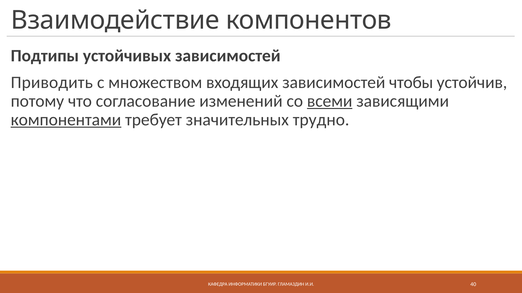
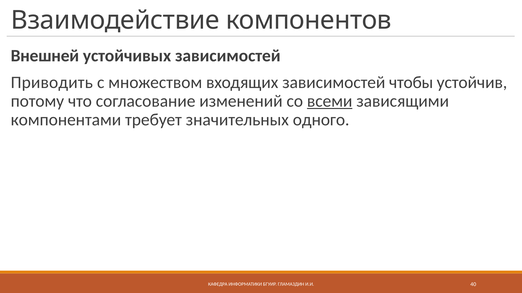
Подтипы: Подтипы -> Внешней
компонентами underline: present -> none
трудно: трудно -> одного
